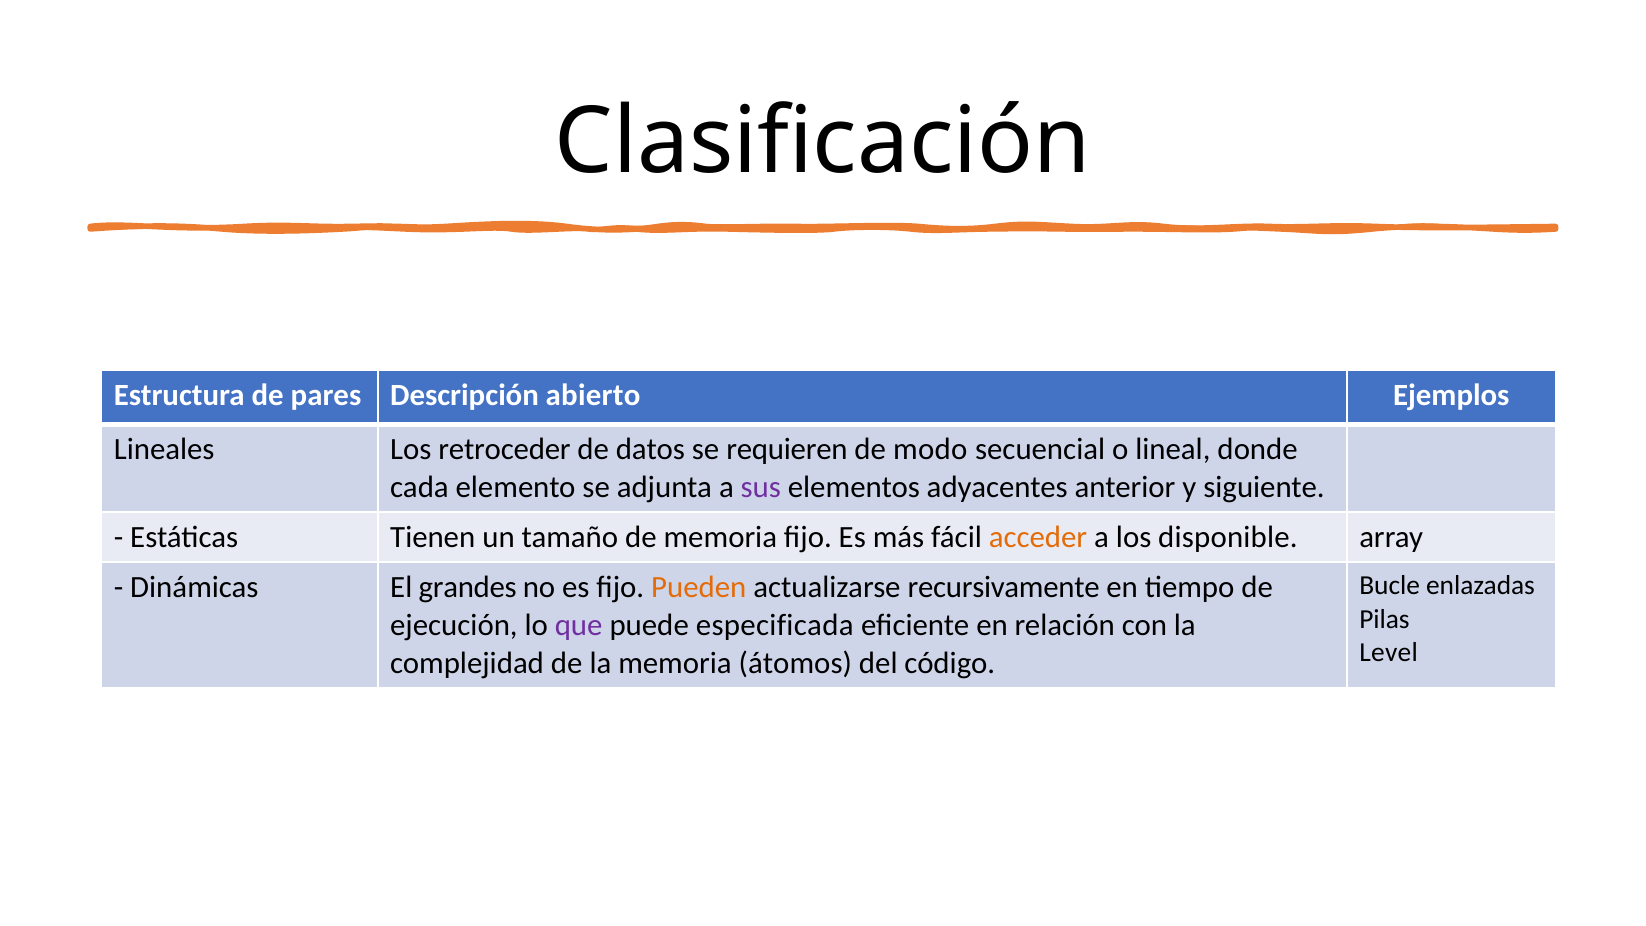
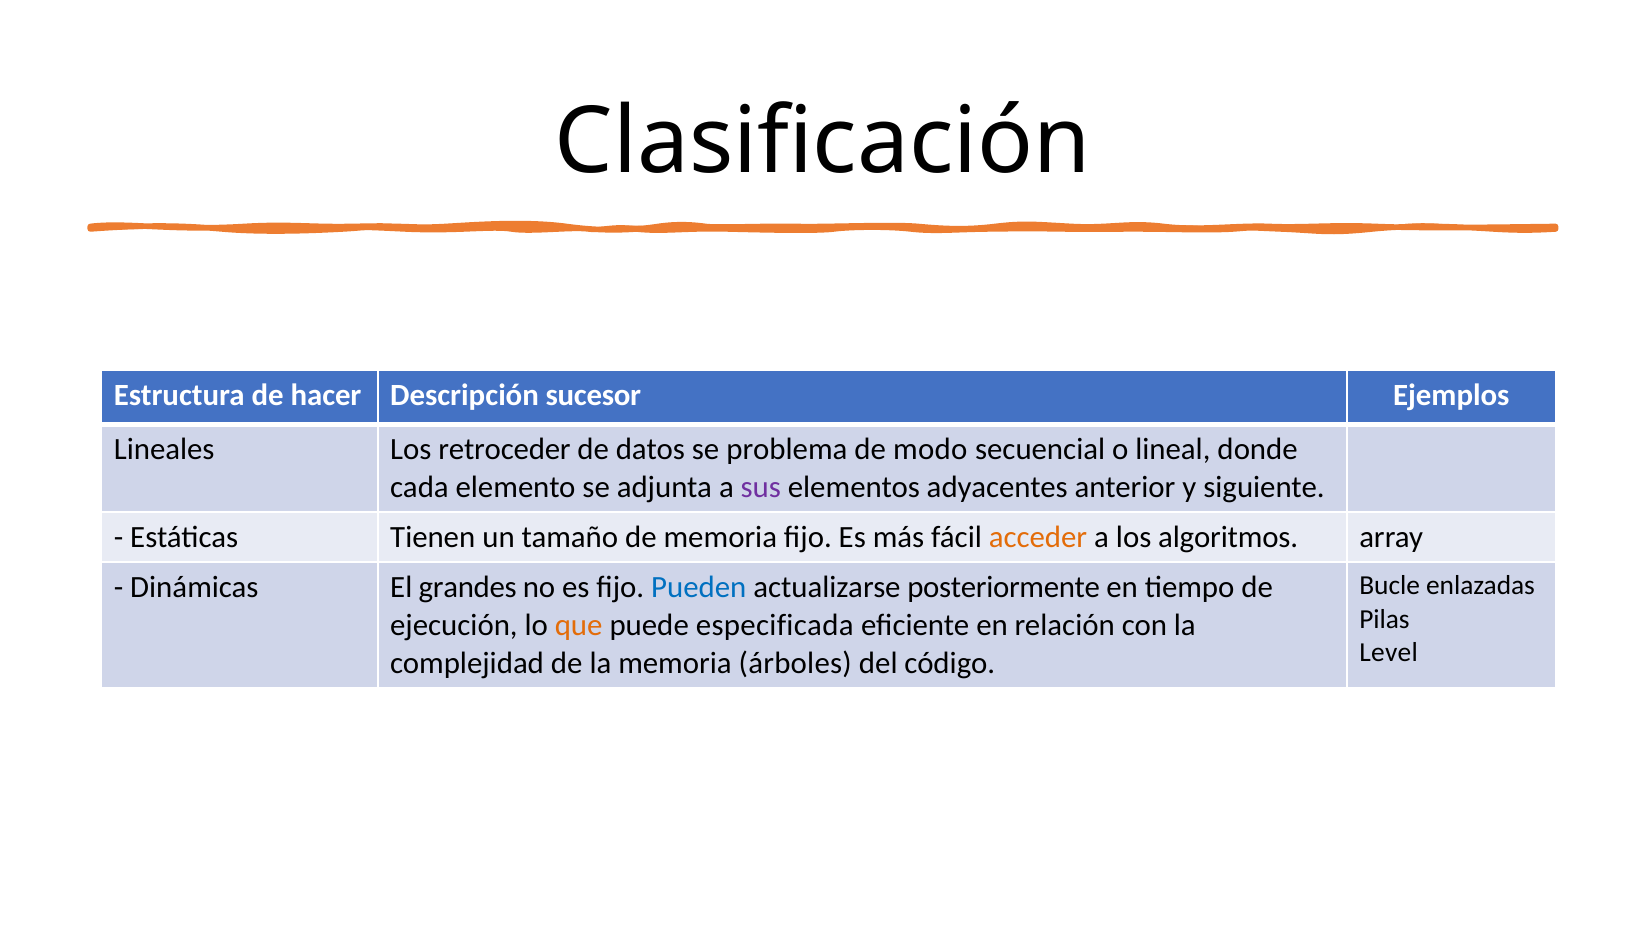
pares: pares -> hacer
abierto: abierto -> sucesor
requieren: requieren -> problema
disponible: disponible -> algoritmos
Pueden colour: orange -> blue
recursivamente: recursivamente -> posteriormente
que colour: purple -> orange
átomos: átomos -> árboles
